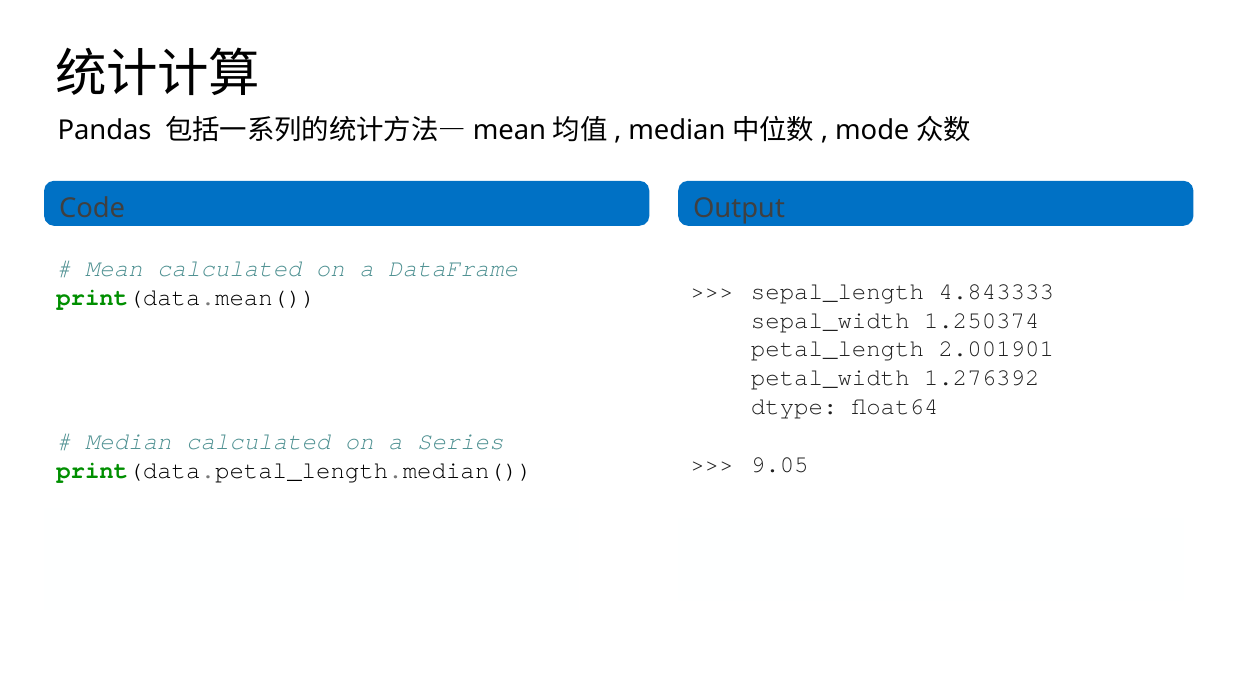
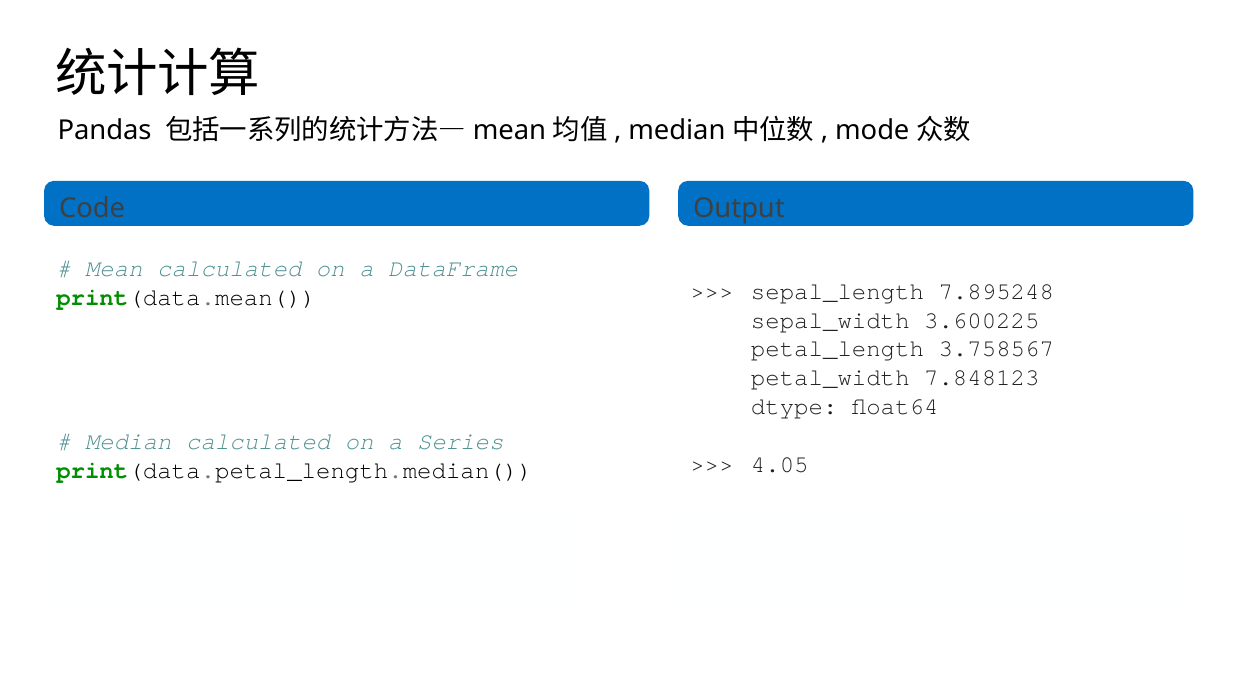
4.843333: 4.843333 -> 7.895248
1.250374: 1.250374 -> 3.600225
2.001901: 2.001901 -> 3.758567
1.276392: 1.276392 -> 7.848123
9.05: 9.05 -> 4.05
